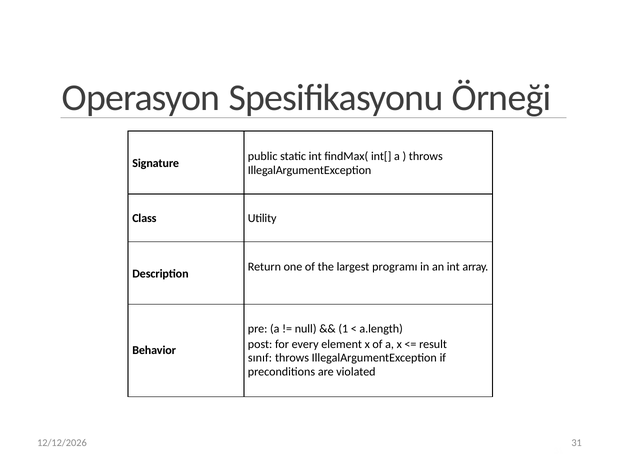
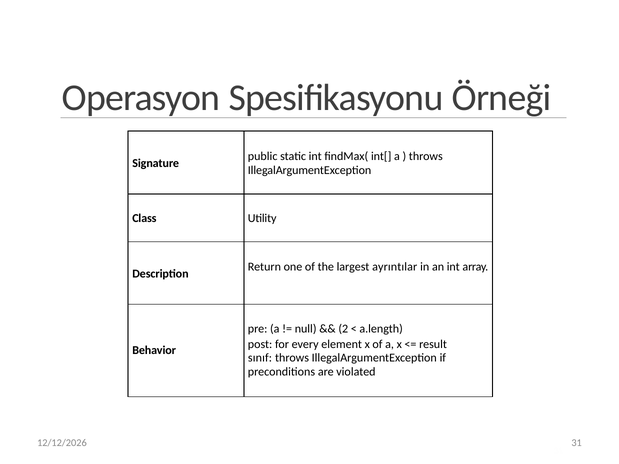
programı: programı -> ayrıntılar
1: 1 -> 2
